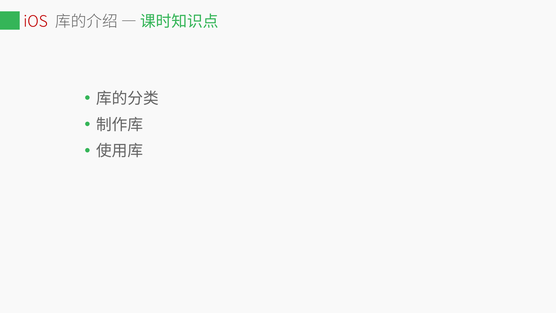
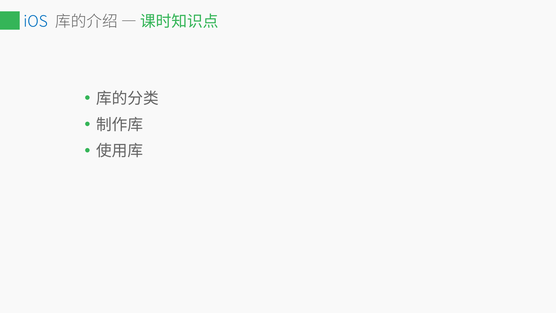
iOS colour: red -> blue
